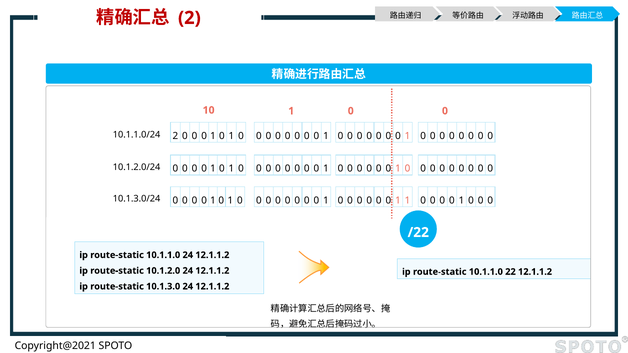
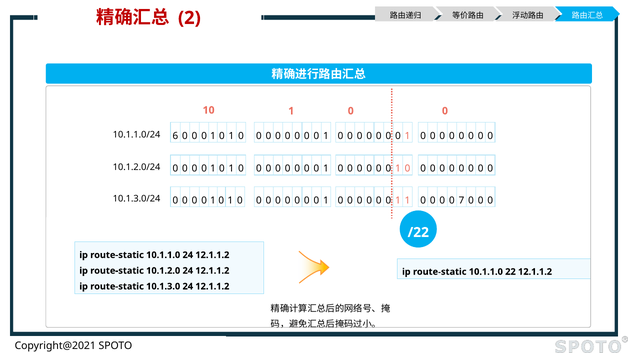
10.1.1.0/24 2: 2 -> 6
1 at (461, 201): 1 -> 7
